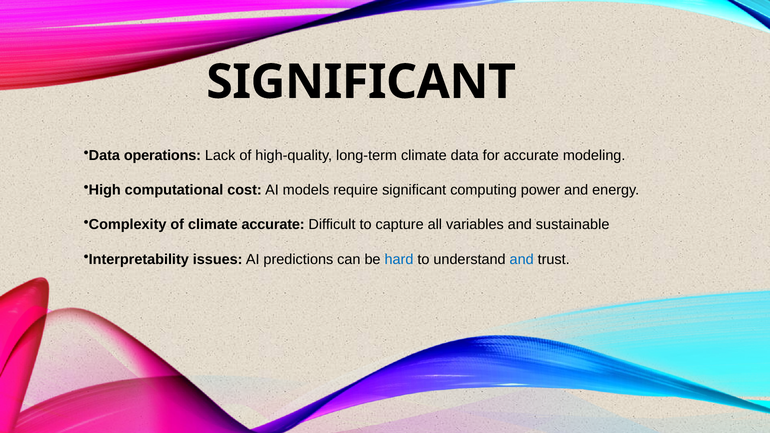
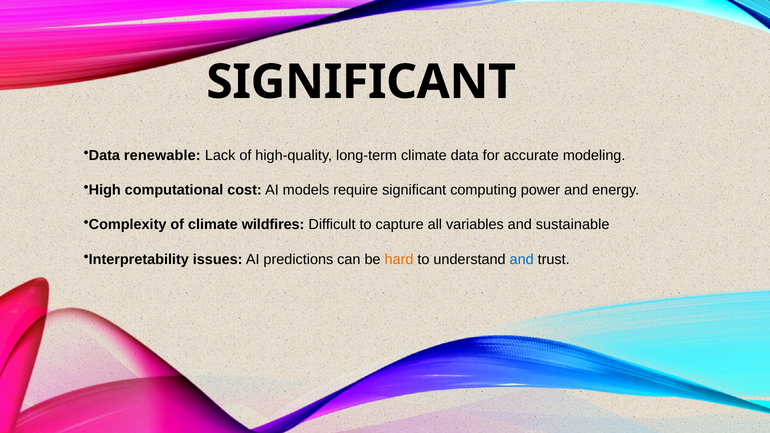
operations: operations -> renewable
climate accurate: accurate -> wildfires
hard colour: blue -> orange
